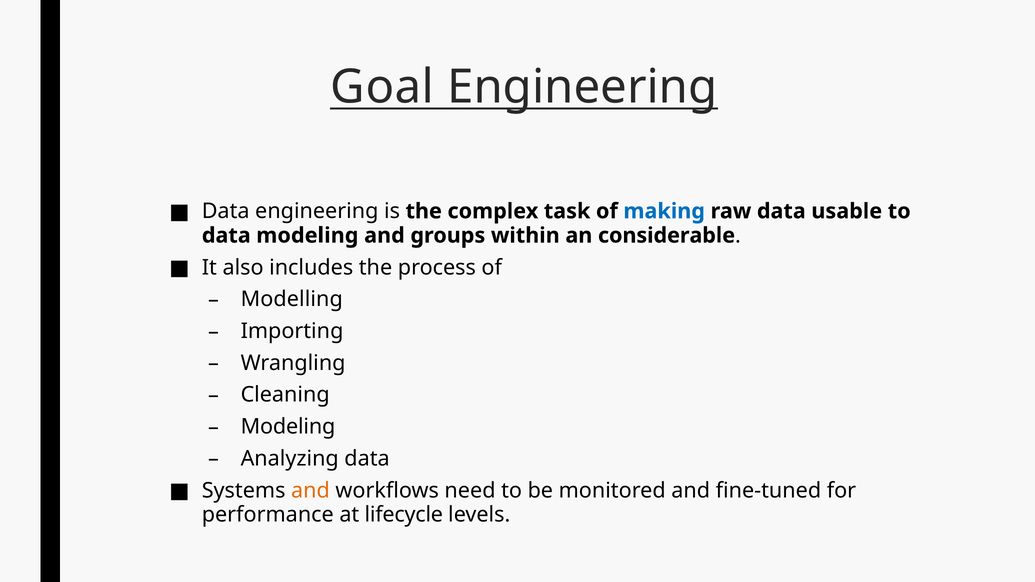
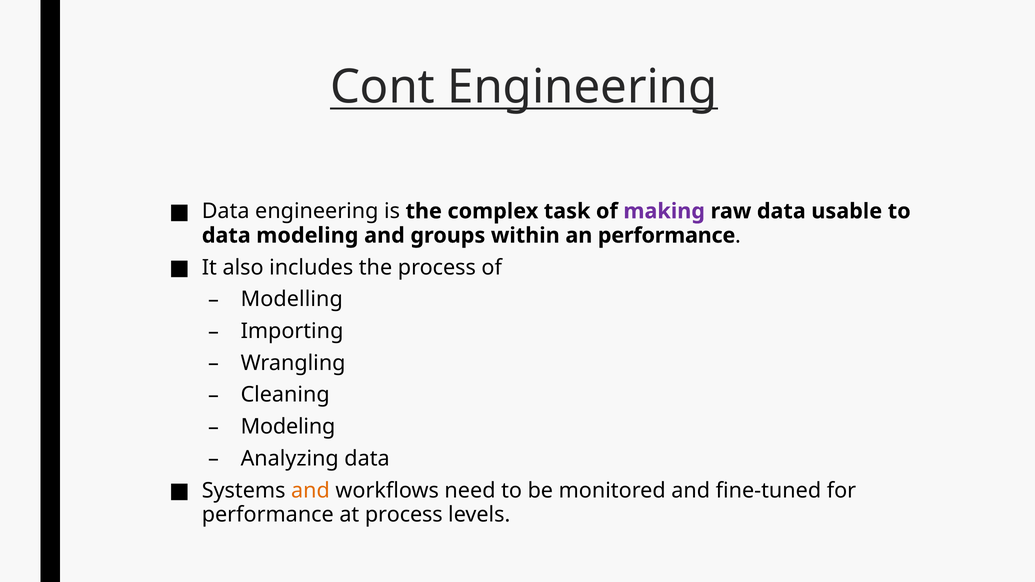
Goal: Goal -> Cont
making colour: blue -> purple
an considerable: considerable -> performance
at lifecycle: lifecycle -> process
